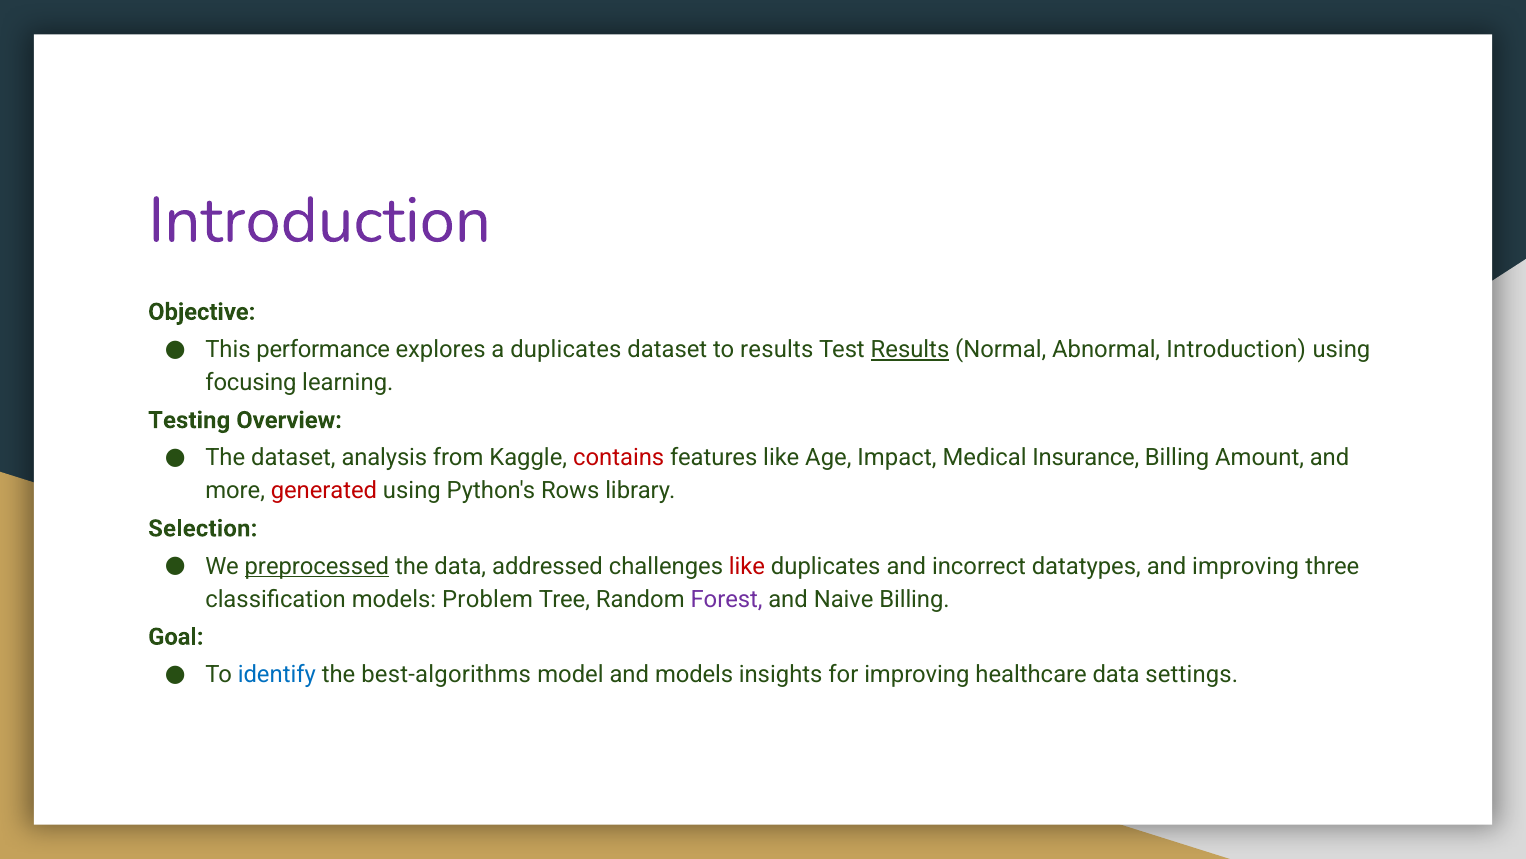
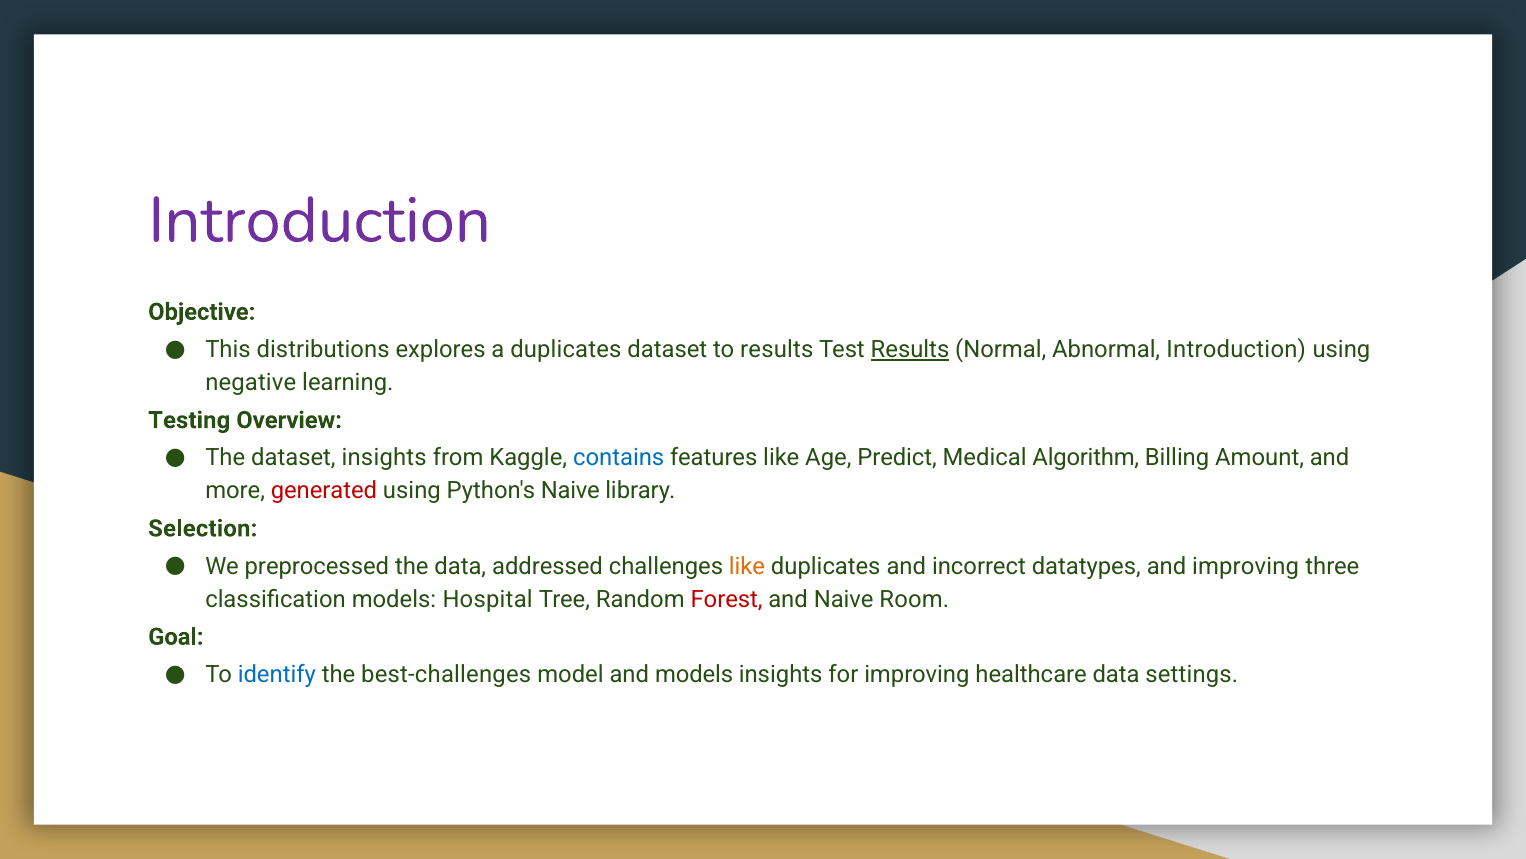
performance: performance -> distributions
focusing: focusing -> negative
dataset analysis: analysis -> insights
contains colour: red -> blue
Impact: Impact -> Predict
Insurance: Insurance -> Algorithm
Python's Rows: Rows -> Naive
preprocessed underline: present -> none
like at (747, 566) colour: red -> orange
Problem: Problem -> Hospital
Forest colour: purple -> red
Naive Billing: Billing -> Room
best-algorithms: best-algorithms -> best-challenges
